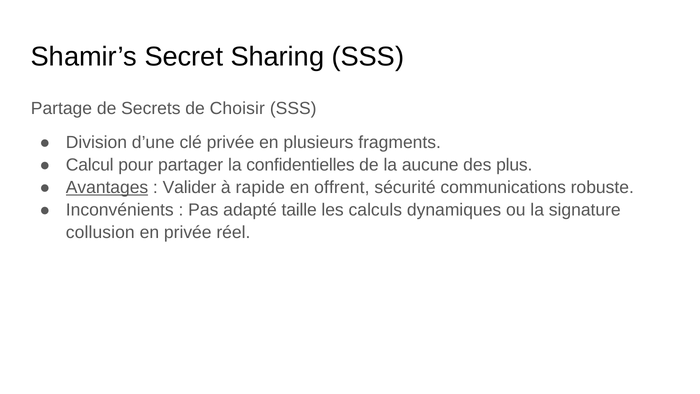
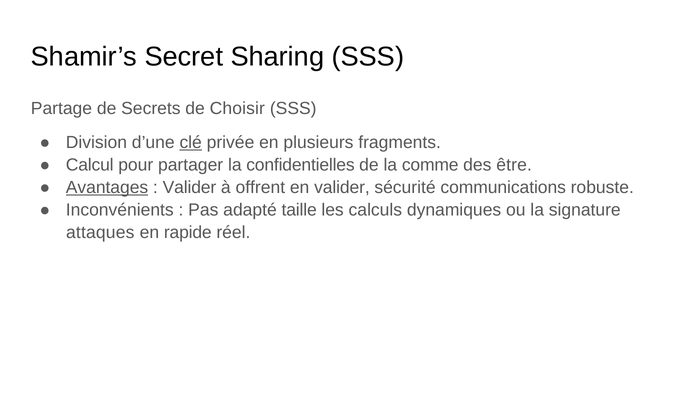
clé underline: none -> present
aucune: aucune -> comme
plus: plus -> être
rapide: rapide -> offrent
en offrent: offrent -> valider
collusion: collusion -> attaques
en privée: privée -> rapide
